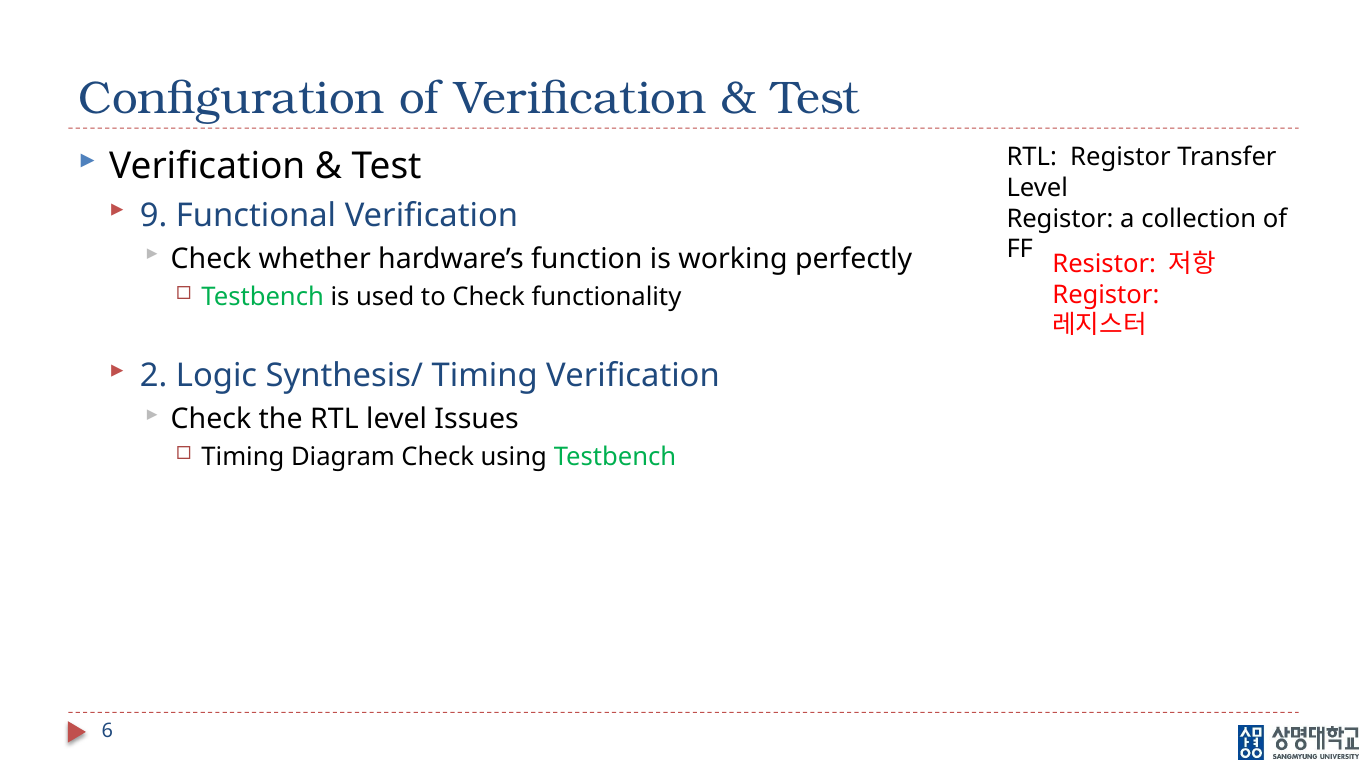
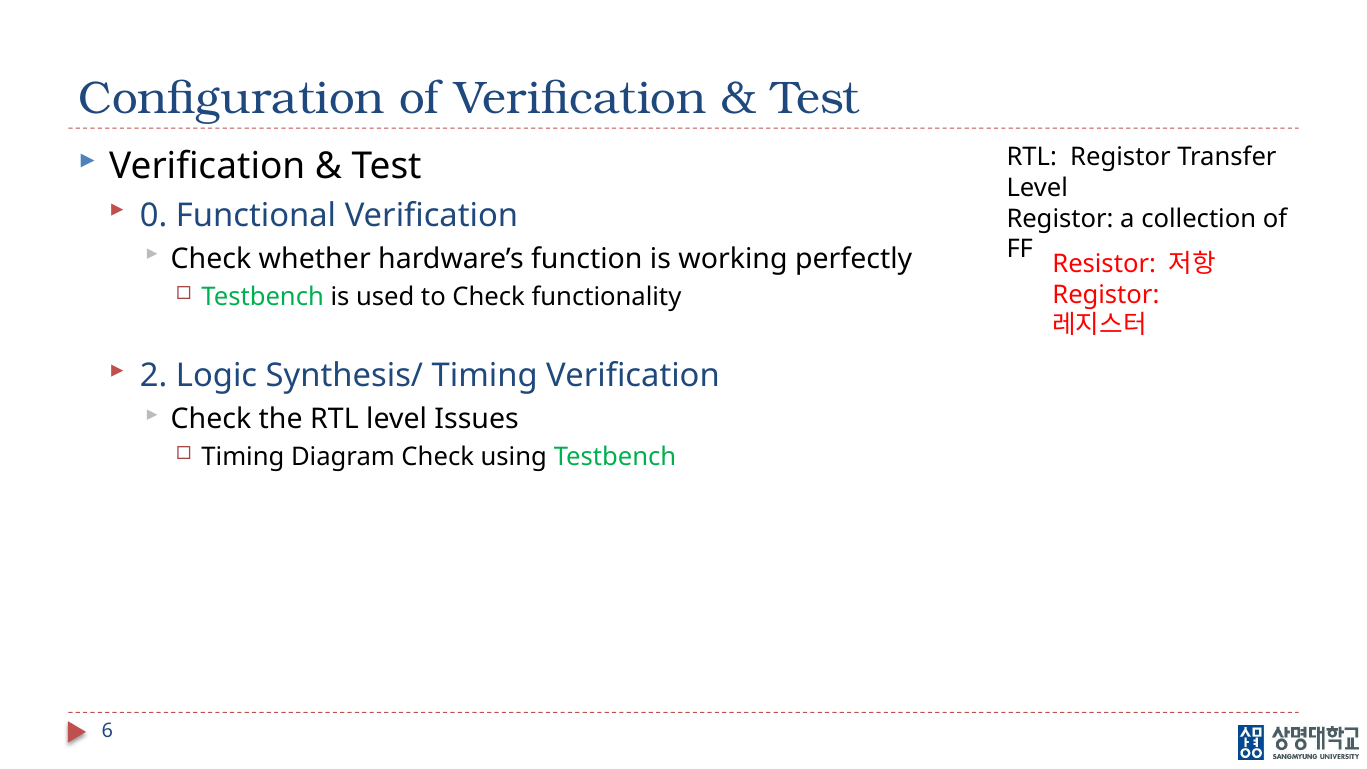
9: 9 -> 0
